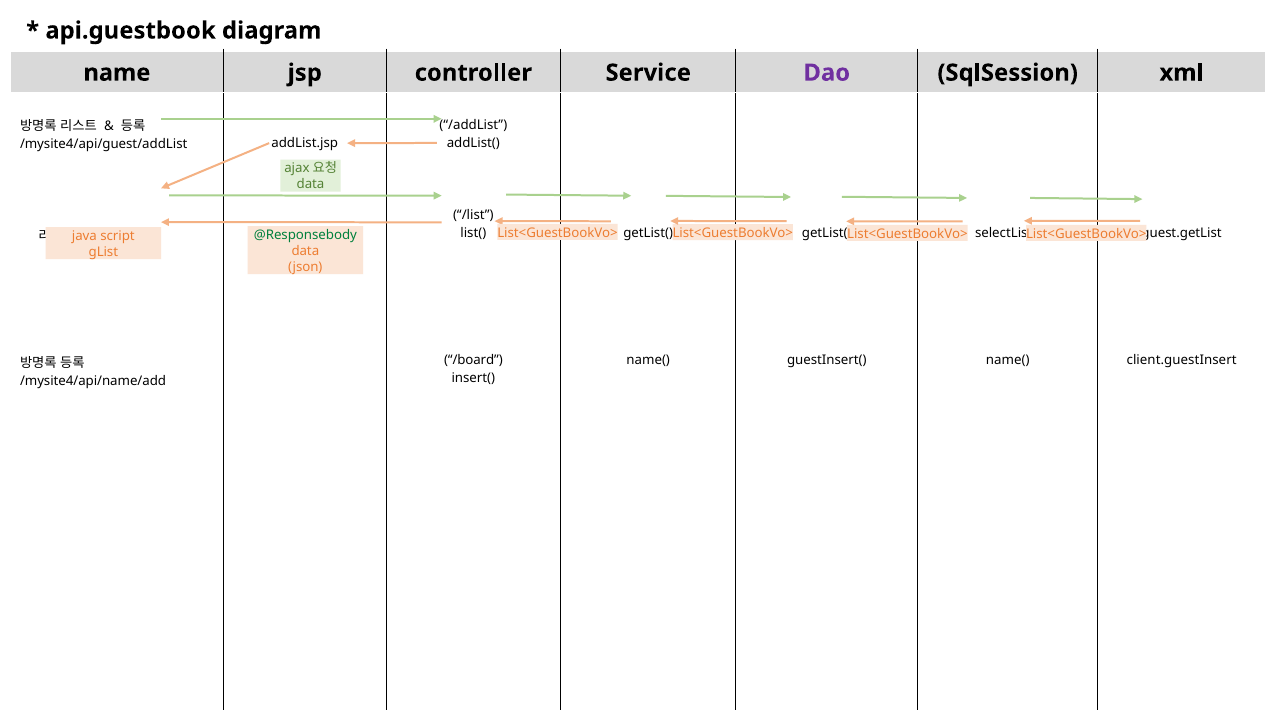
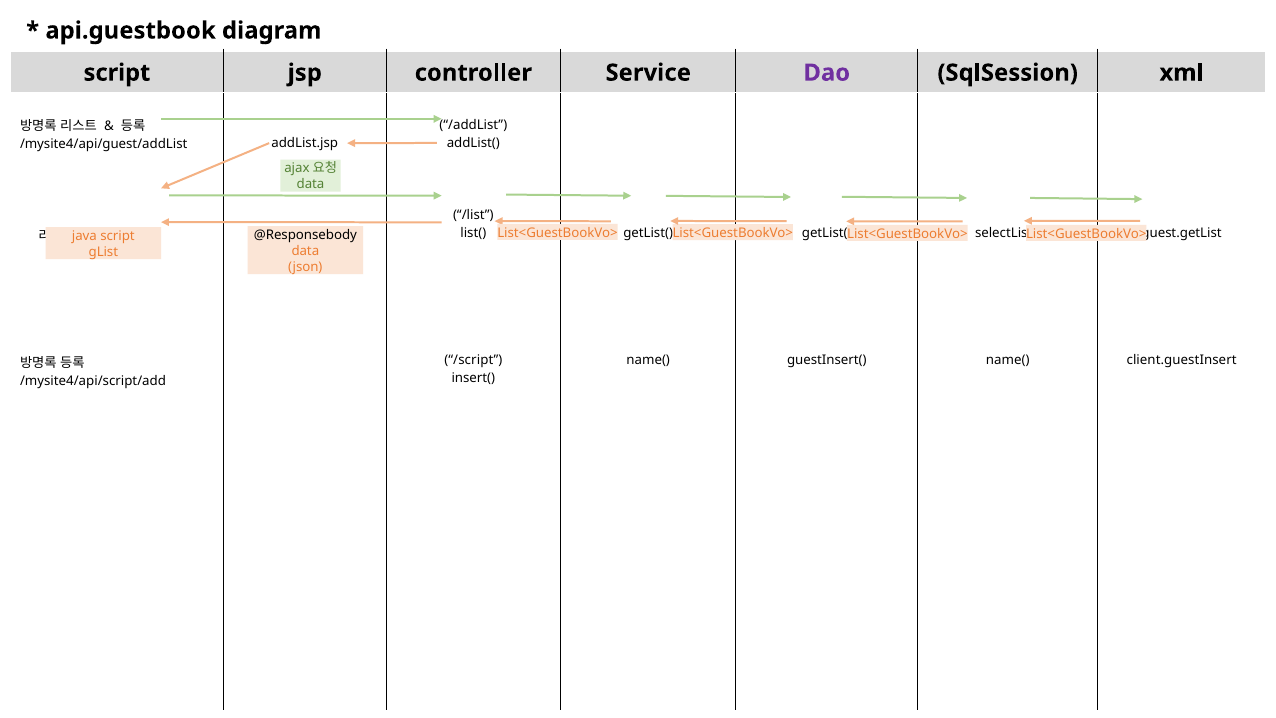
name at (117, 73): name -> script
@Responsebody colour: green -> black
/board: /board -> /script
/mysite4/api/name/add: /mysite4/api/name/add -> /mysite4/api/script/add
